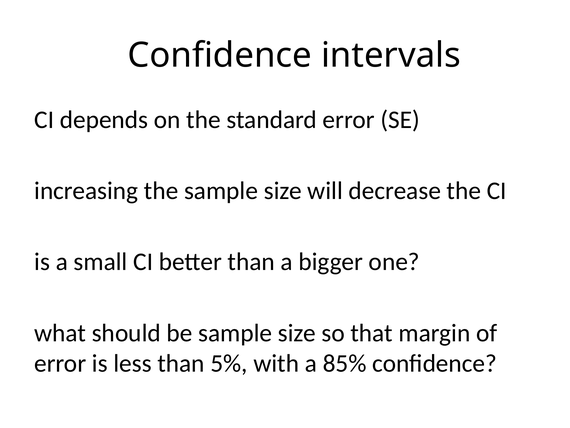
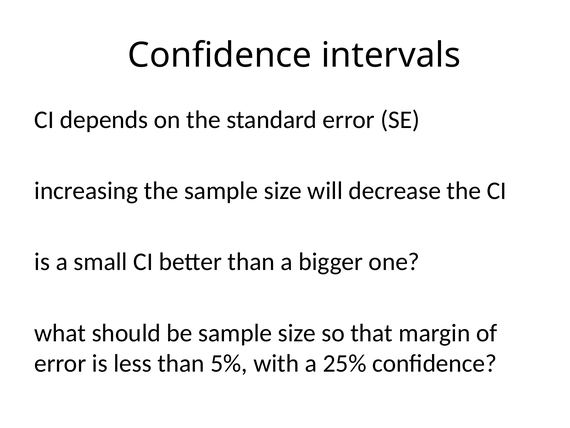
85%: 85% -> 25%
